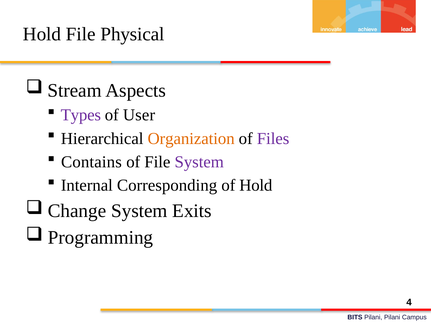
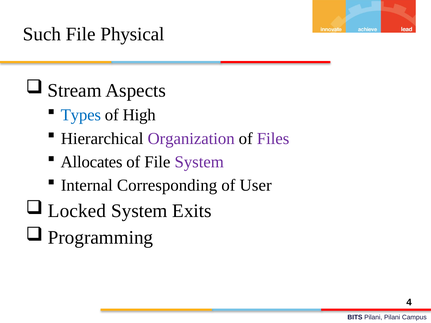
Hold at (42, 34): Hold -> Such
Types colour: purple -> blue
User: User -> High
Organization colour: orange -> purple
Contains: Contains -> Allocates
of Hold: Hold -> User
Change: Change -> Locked
